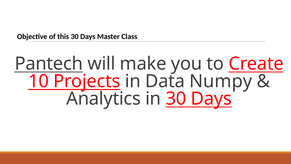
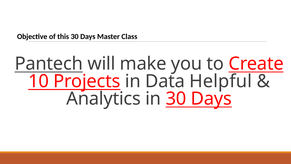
Numpy: Numpy -> Helpful
